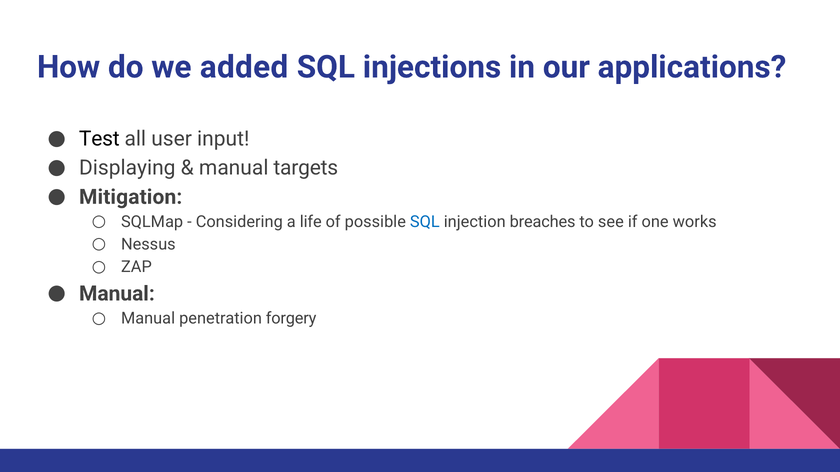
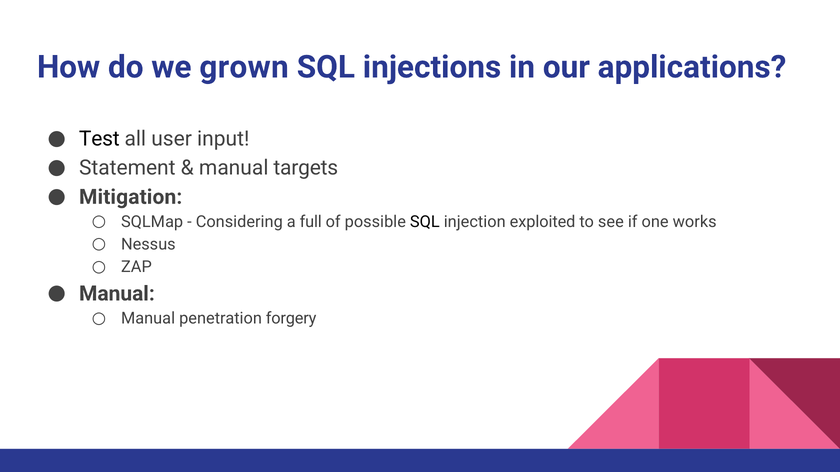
added: added -> grown
Displaying: Displaying -> Statement
life: life -> full
SQL at (425, 222) colour: blue -> black
breaches: breaches -> exploited
